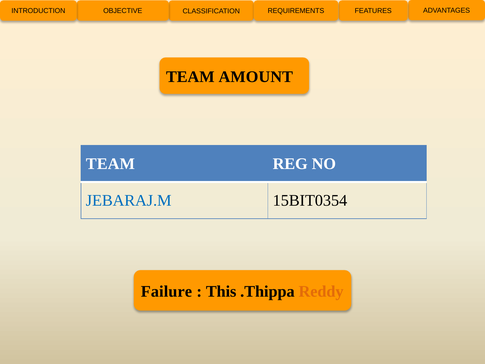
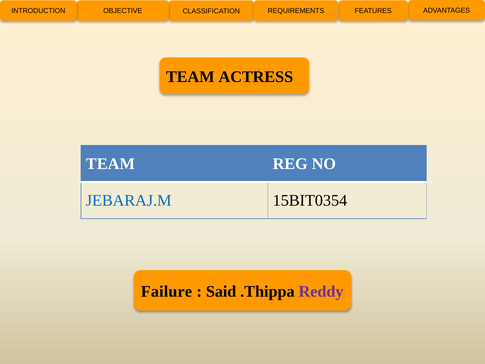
AMOUNT: AMOUNT -> ACTRESS
This: This -> Said
Reddy colour: orange -> purple
